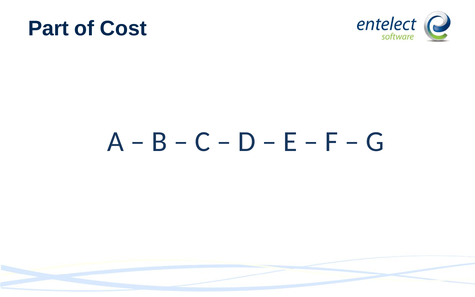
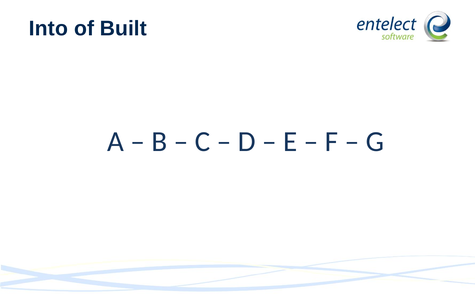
Part: Part -> Into
Cost: Cost -> Built
